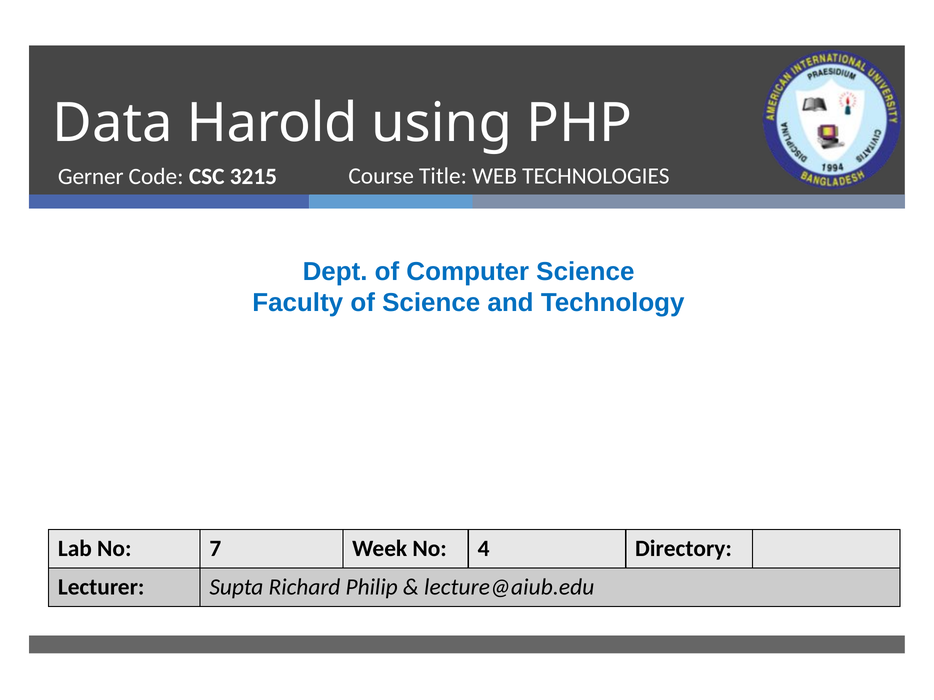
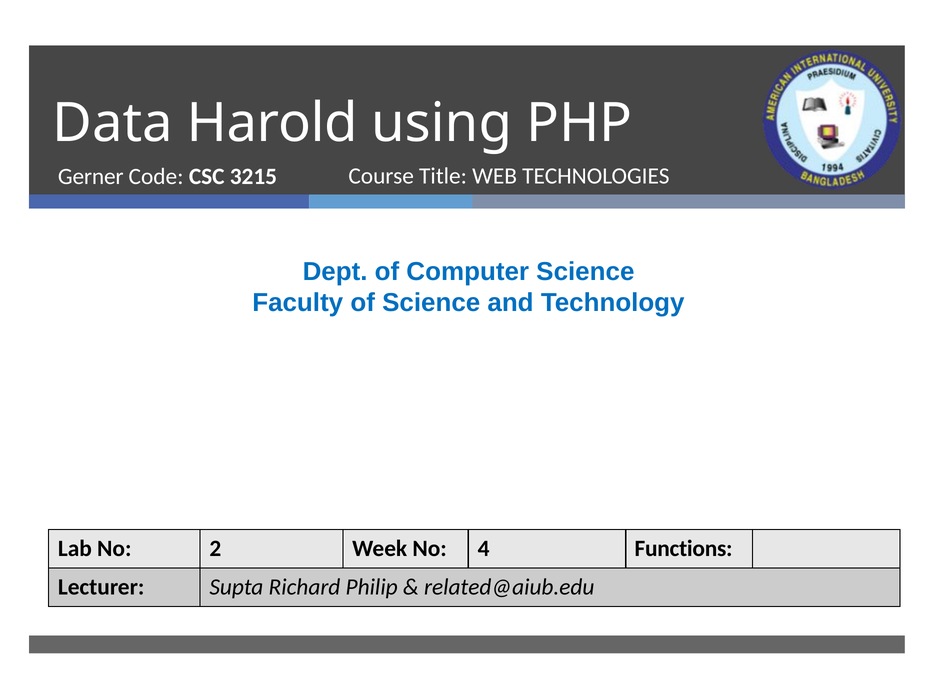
7: 7 -> 2
Directory: Directory -> Functions
lecture@aiub.edu: lecture@aiub.edu -> related@aiub.edu
